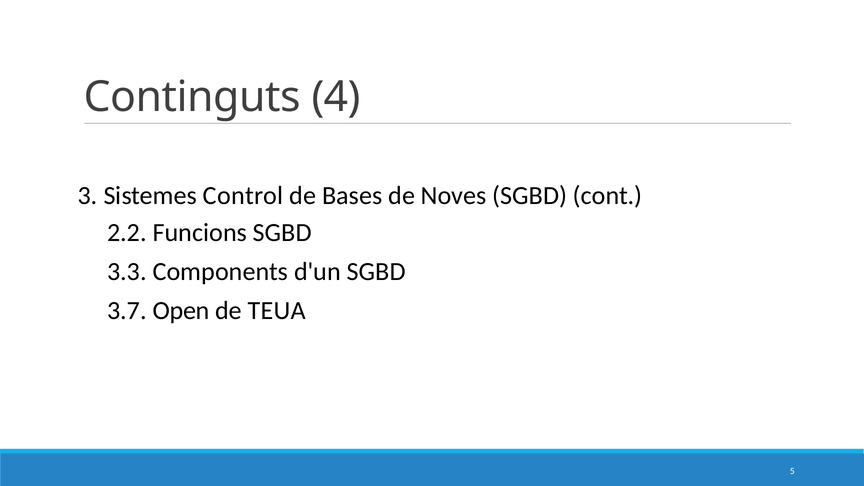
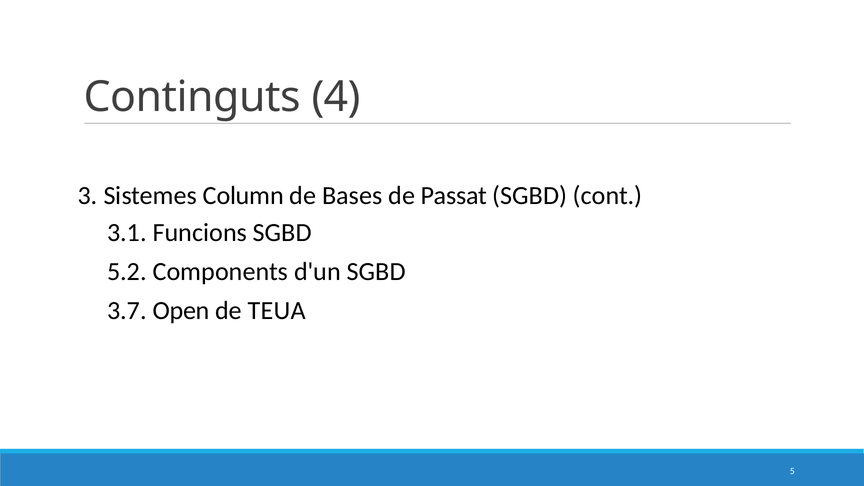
Control: Control -> Column
Noves: Noves -> Passat
2.2: 2.2 -> 3.1
3.3: 3.3 -> 5.2
